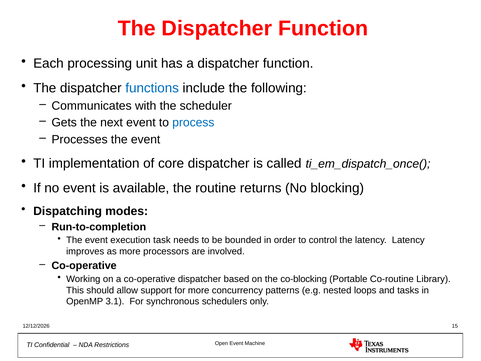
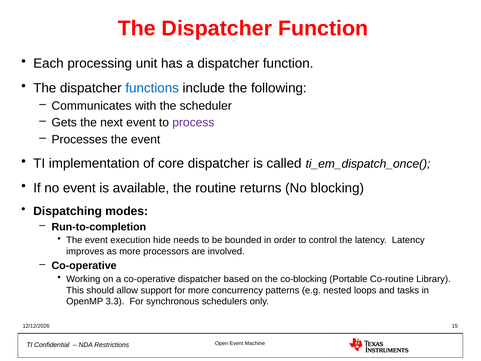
process colour: blue -> purple
task: task -> hide
3.1: 3.1 -> 3.3
